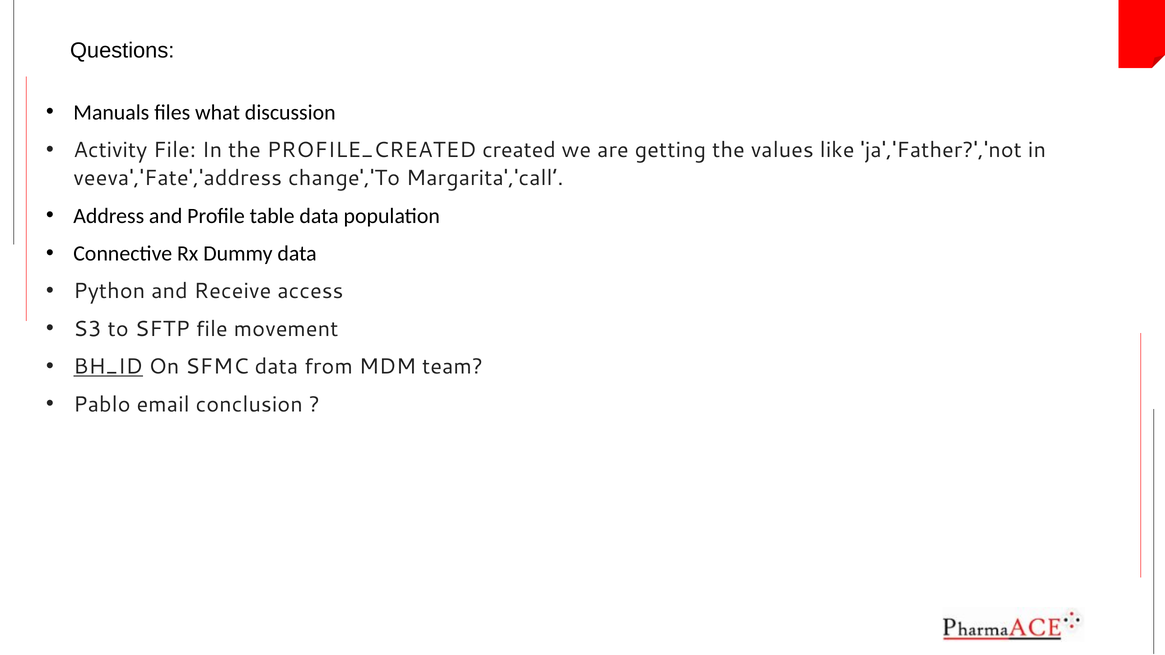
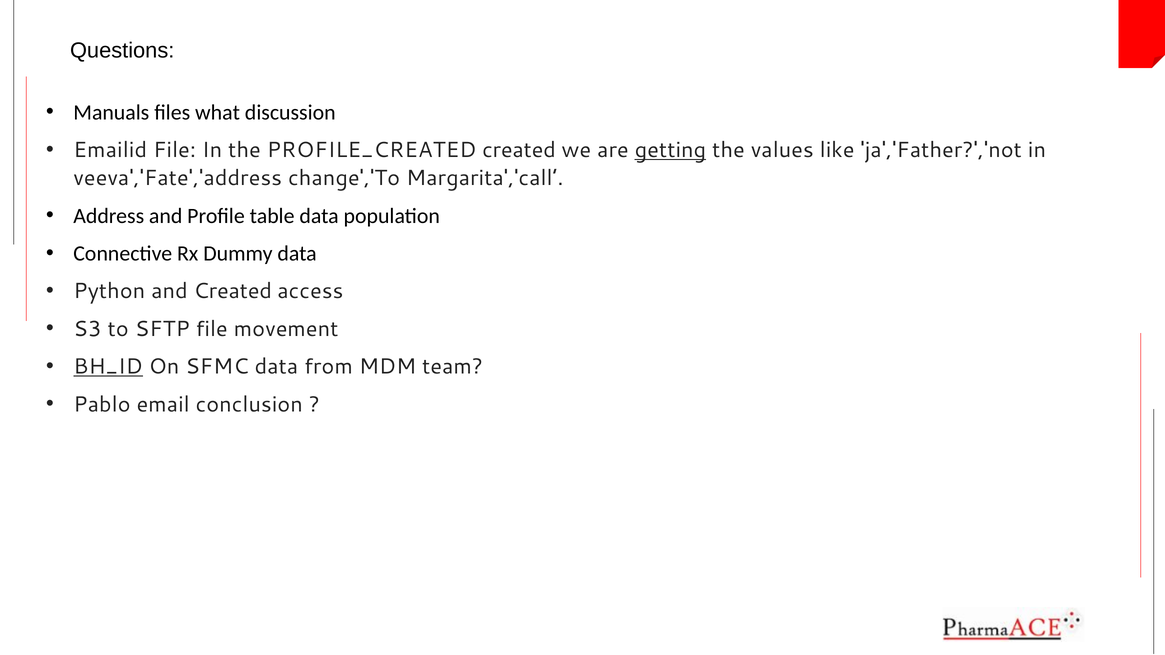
Activity: Activity -> Emailid
getting underline: none -> present
and Receive: Receive -> Created
